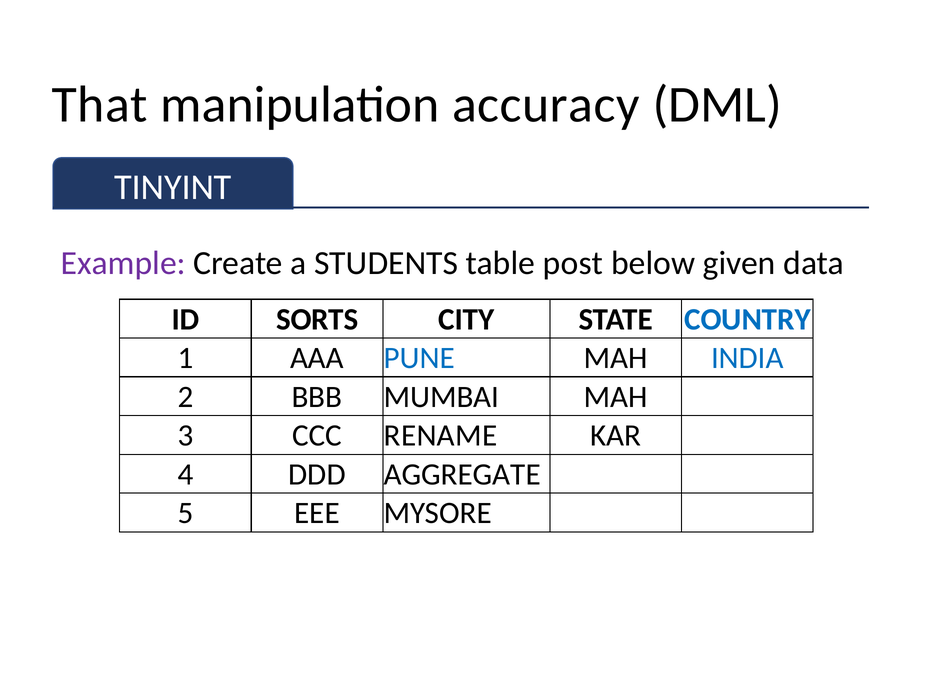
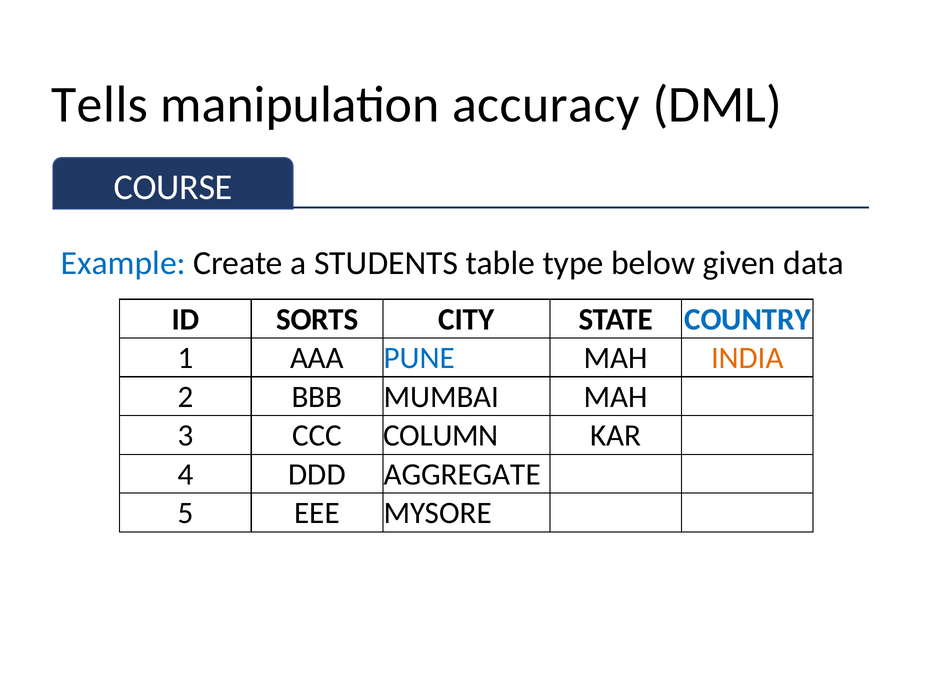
That: That -> Tells
TINYINT: TINYINT -> COURSE
Example colour: purple -> blue
post: post -> type
INDIA colour: blue -> orange
RENAME: RENAME -> COLUMN
